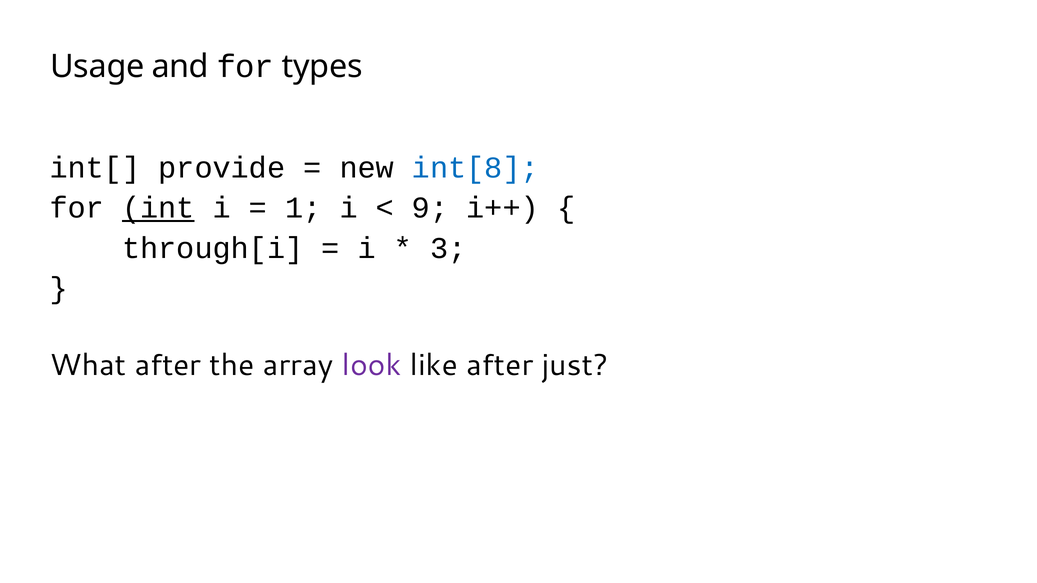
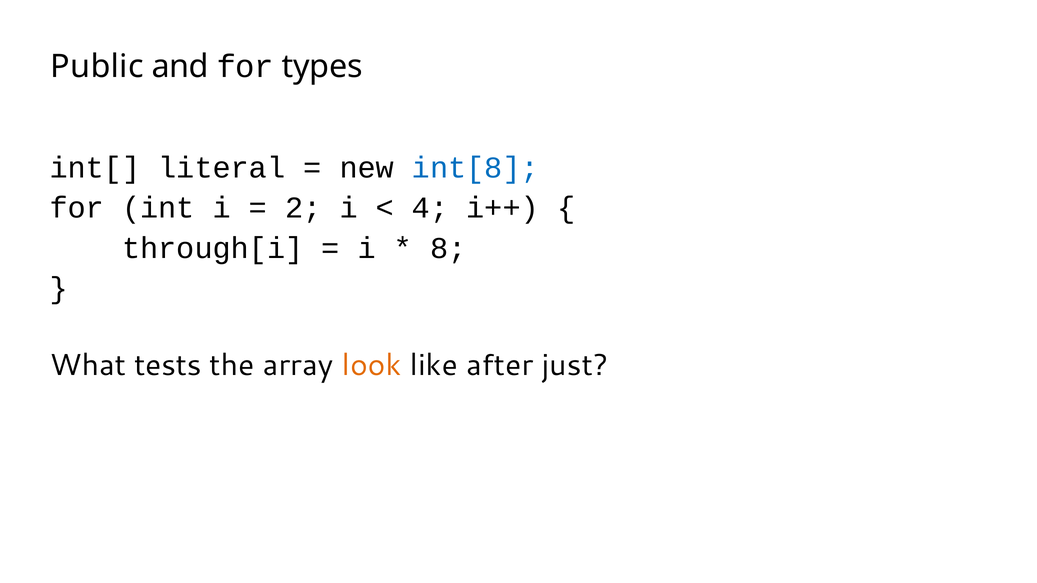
Usage: Usage -> Public
provide: provide -> literal
int underline: present -> none
1: 1 -> 2
9: 9 -> 4
3: 3 -> 8
What after: after -> tests
look colour: purple -> orange
